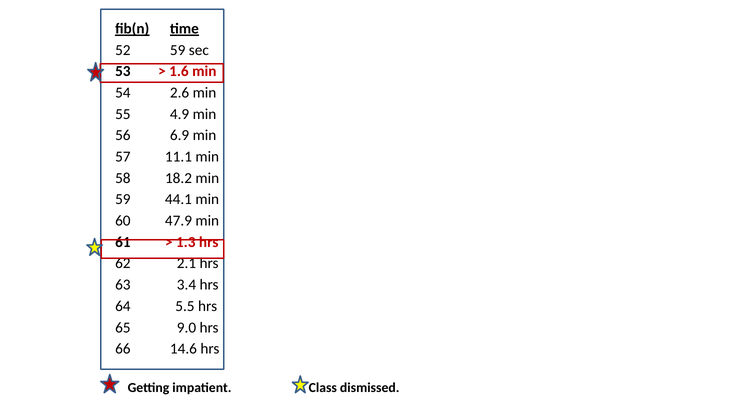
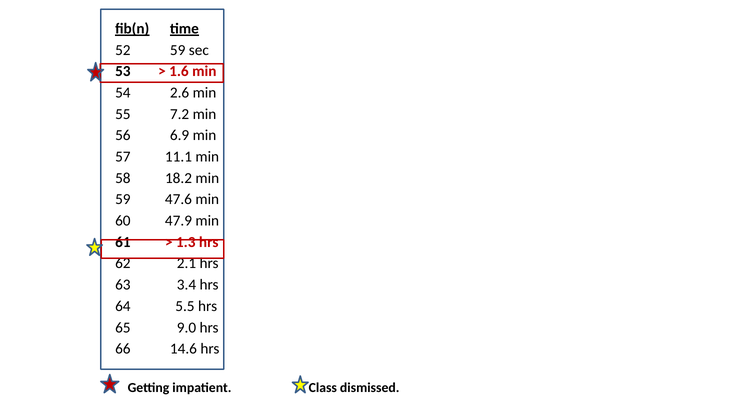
4.9: 4.9 -> 7.2
44.1: 44.1 -> 47.6
